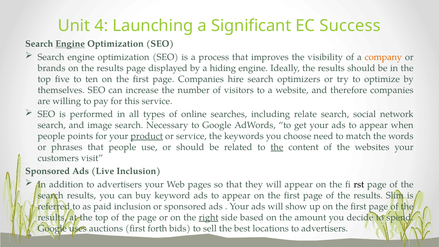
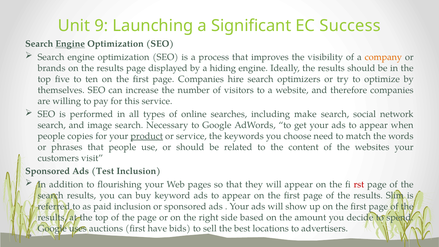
4: 4 -> 9
relate: relate -> make
points: points -> copies
the at (277, 147) underline: present -> none
Live: Live -> Test
addition to advertisers: advertisers -> flourishing
rst colour: black -> red
right underline: present -> none
forth: forth -> have
